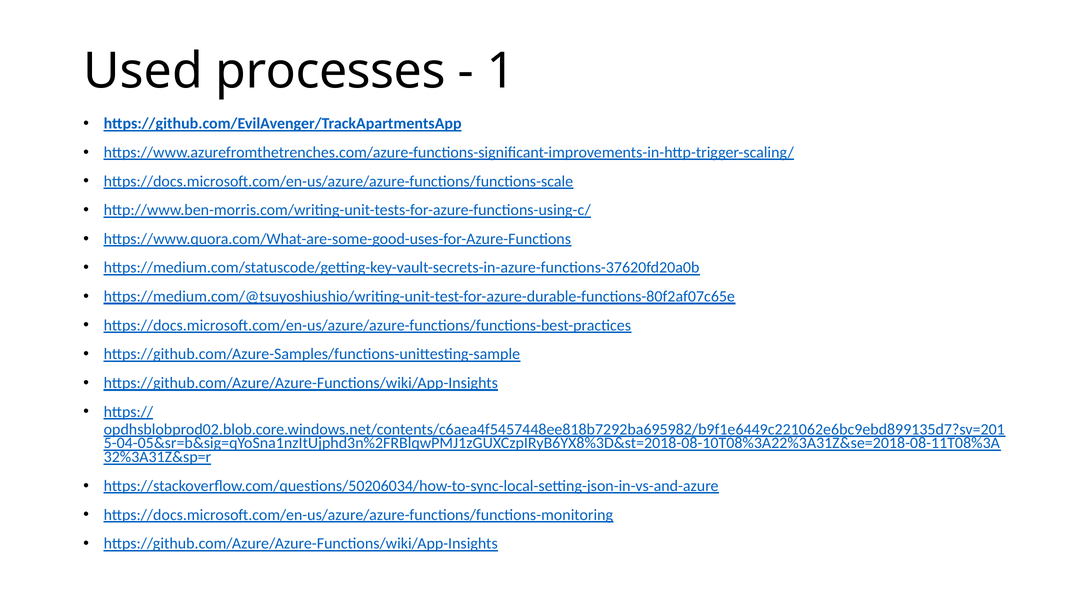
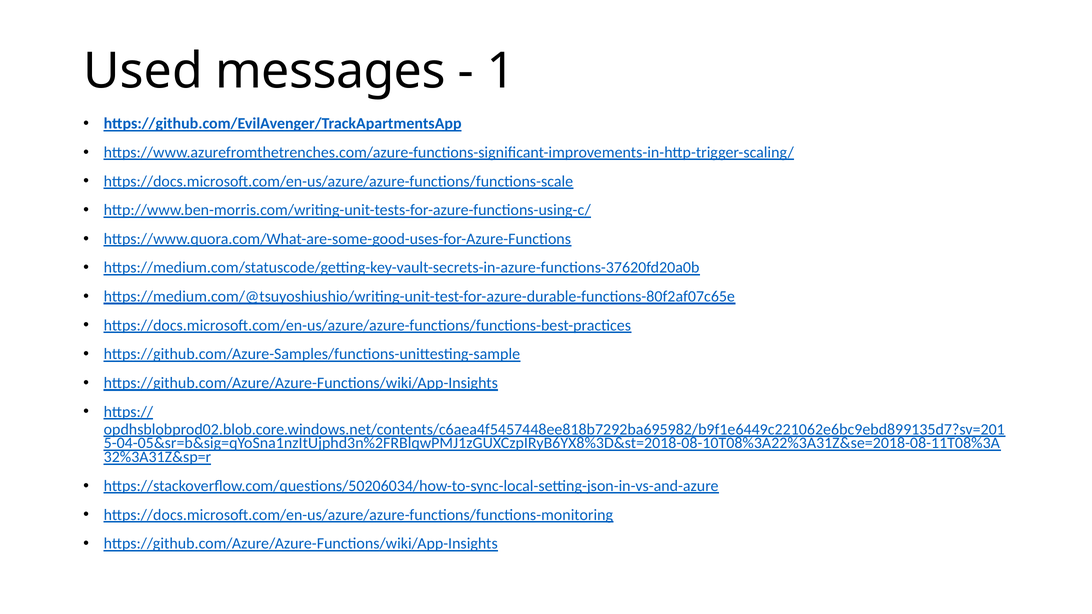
processes: processes -> messages
